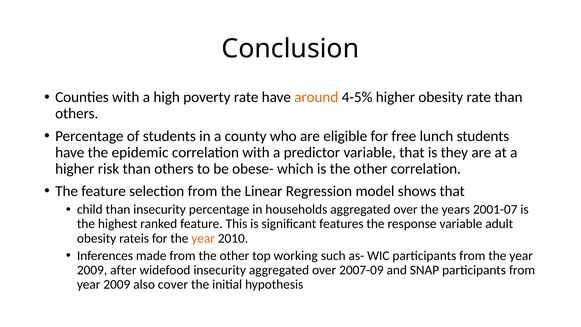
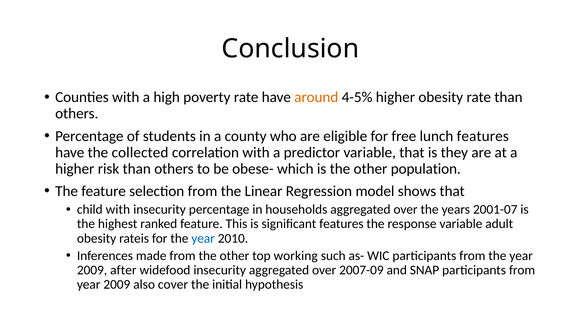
lunch students: students -> features
epidemic: epidemic -> collected
other correlation: correlation -> population
child than: than -> with
year at (203, 238) colour: orange -> blue
